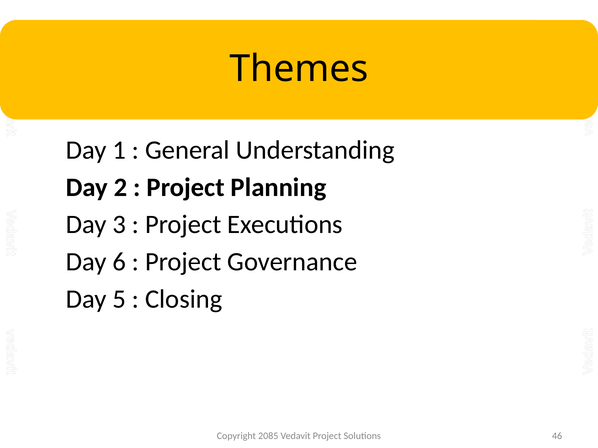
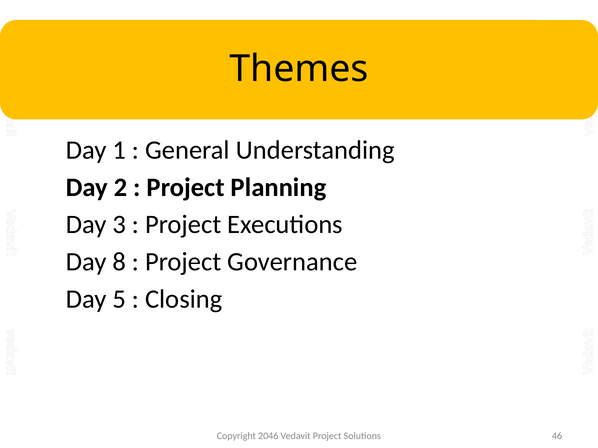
6: 6 -> 8
2085: 2085 -> 2046
